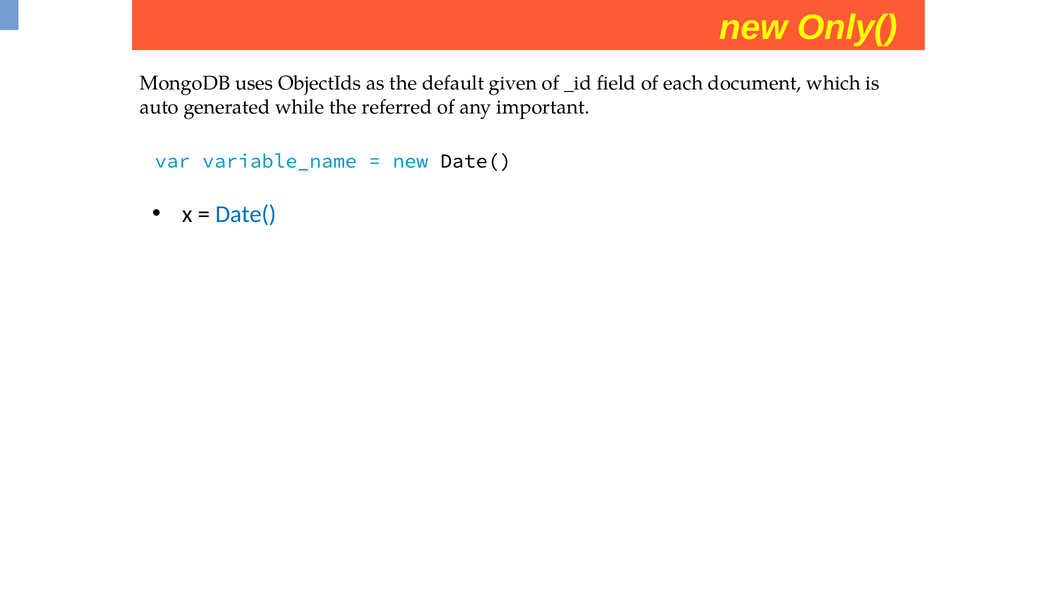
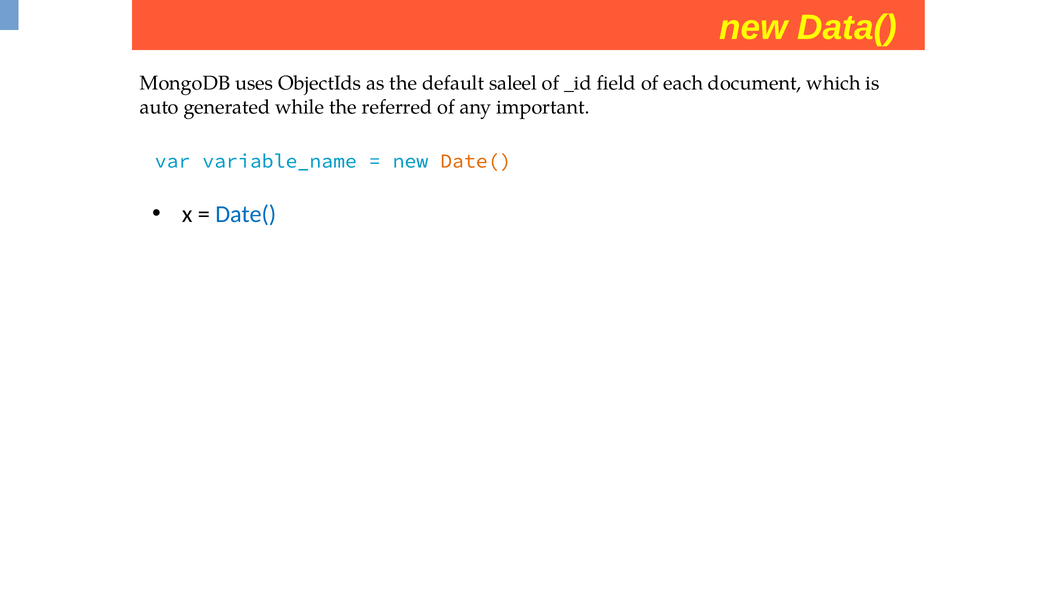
Only(: Only( -> Data(
given: given -> saleel
Date( at (476, 161) colour: black -> orange
